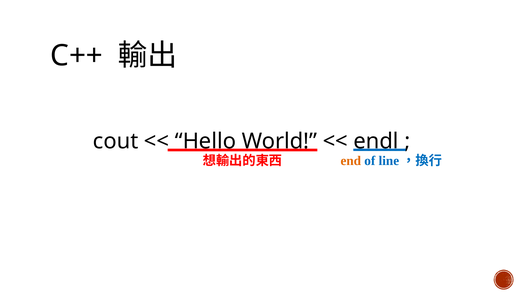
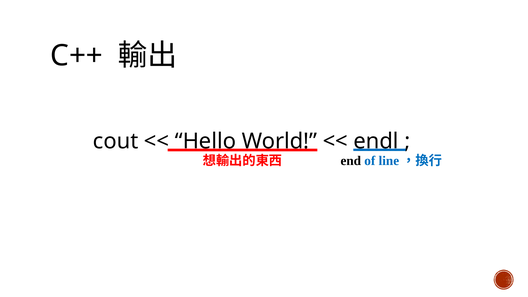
end colour: orange -> black
